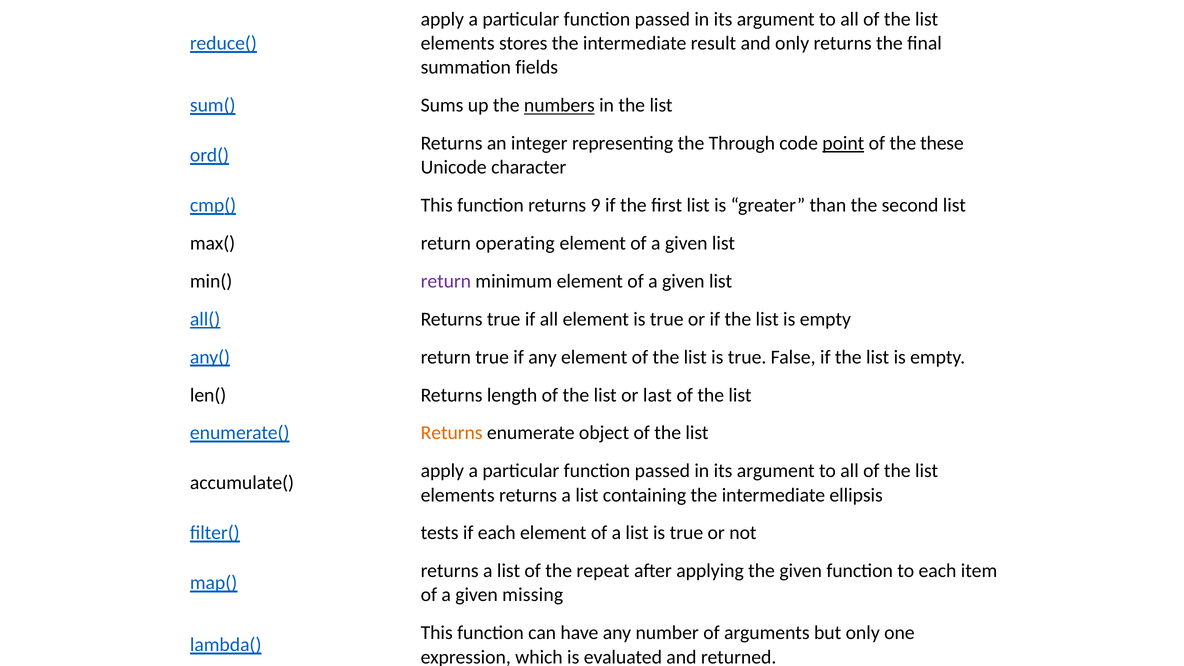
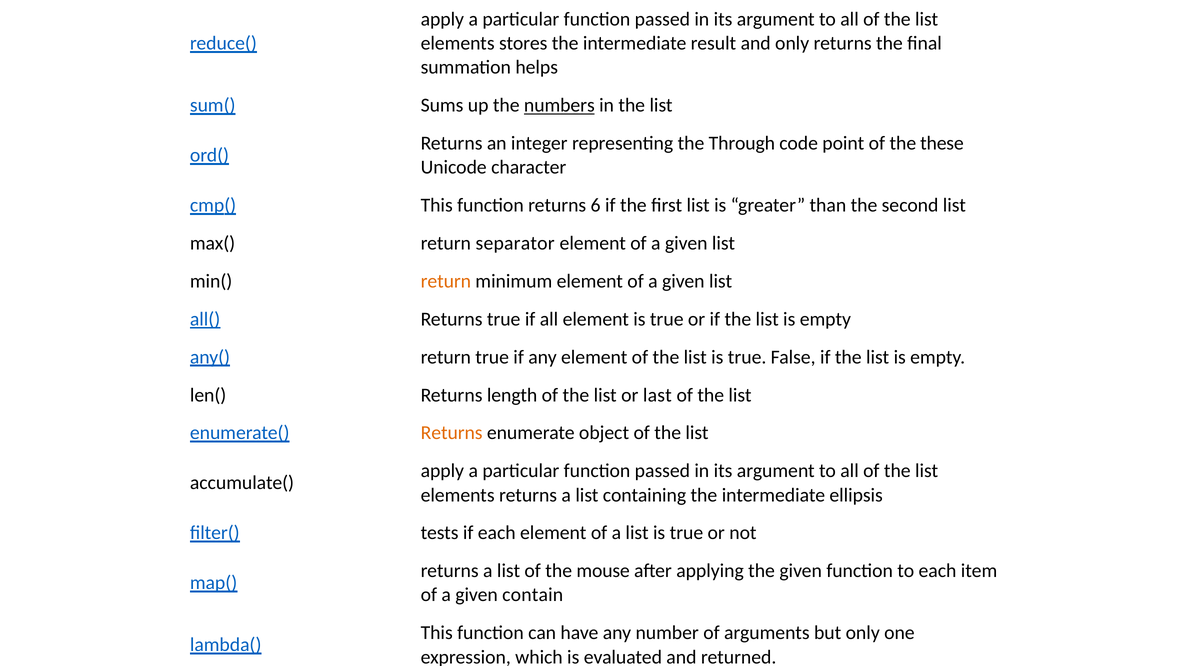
fields: fields -> helps
point underline: present -> none
9: 9 -> 6
operating: operating -> separator
return at (446, 281) colour: purple -> orange
repeat: repeat -> mouse
missing: missing -> contain
